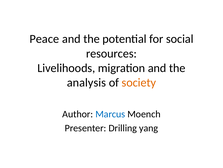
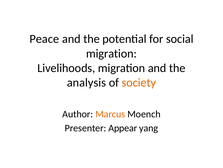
resources at (111, 53): resources -> migration
Marcus colour: blue -> orange
Drilling: Drilling -> Appear
